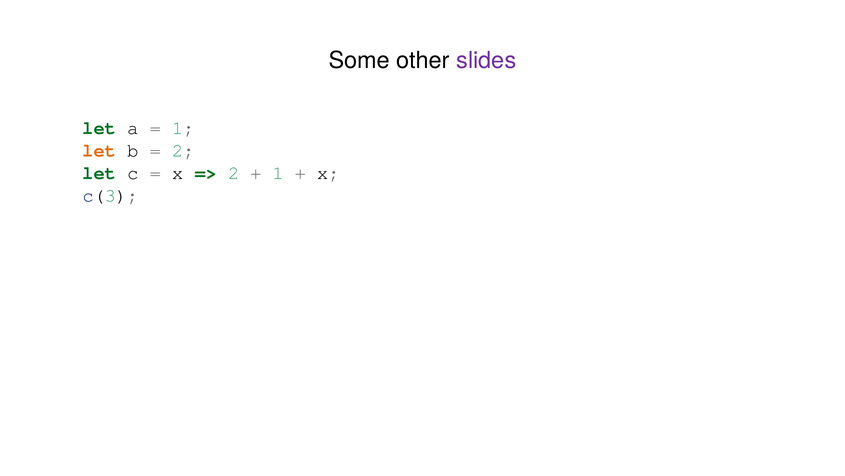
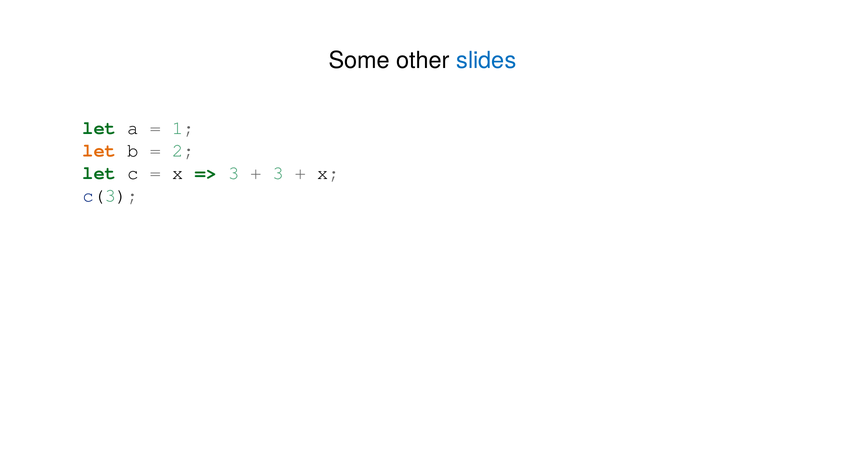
slides colour: purple -> blue
2 at (234, 173): 2 -> 3
1 at (278, 173): 1 -> 3
